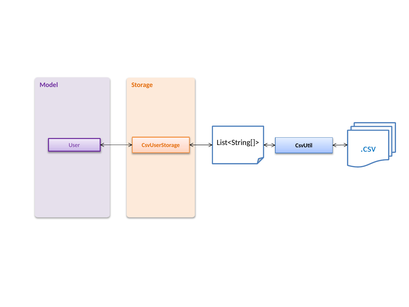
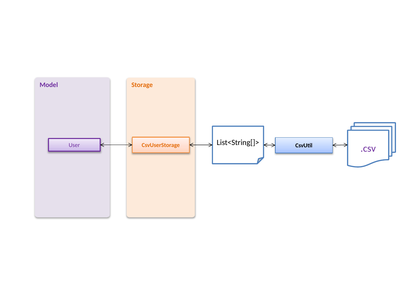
.csv colour: blue -> purple
